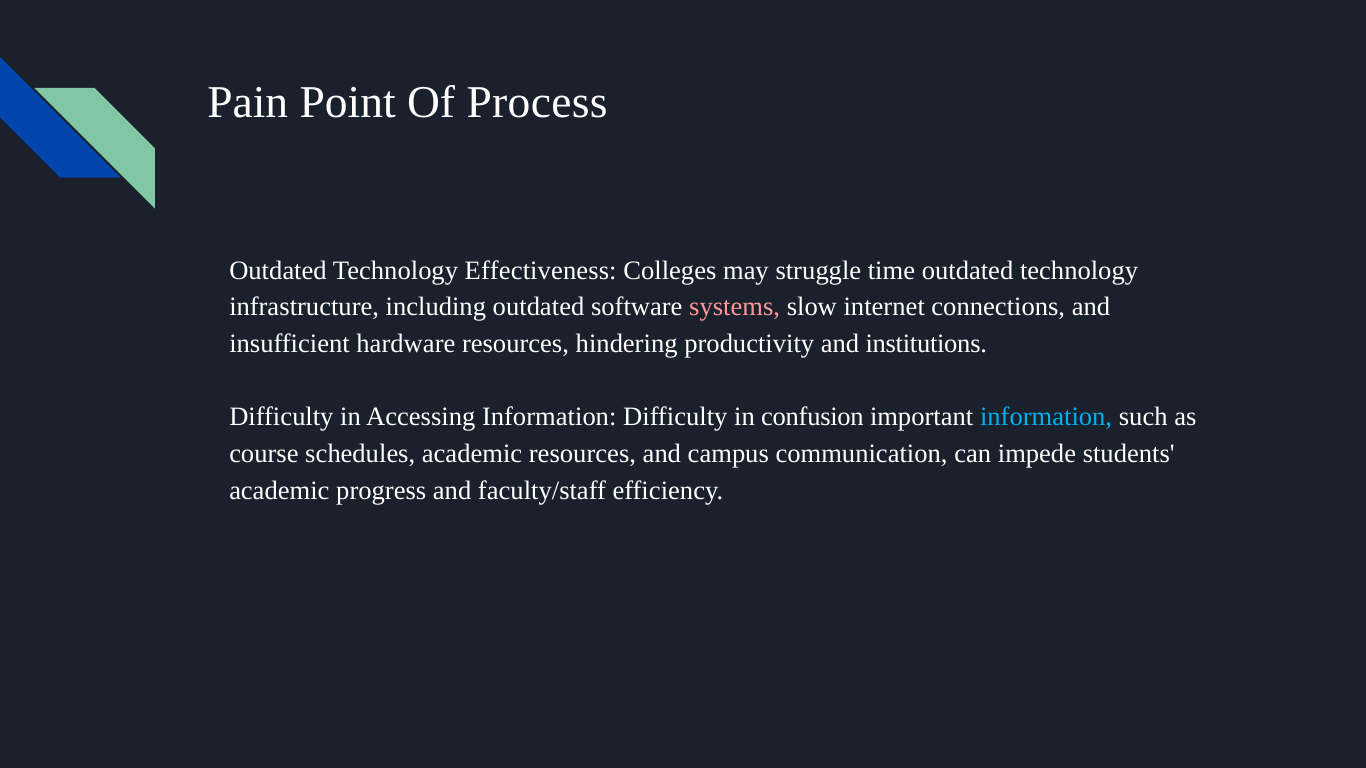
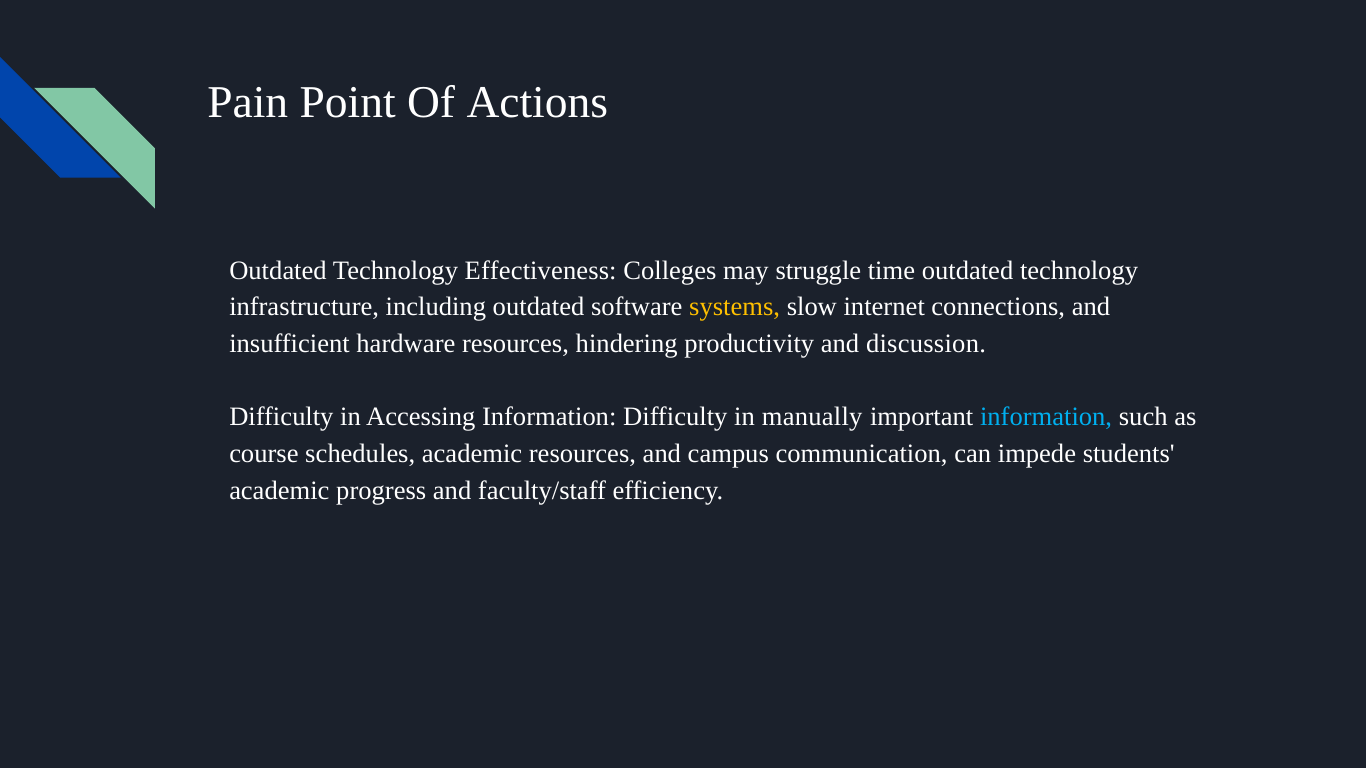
Process: Process -> Actions
systems colour: pink -> yellow
institutions: institutions -> discussion
confusion: confusion -> manually
